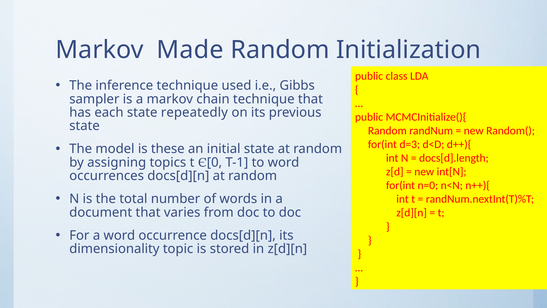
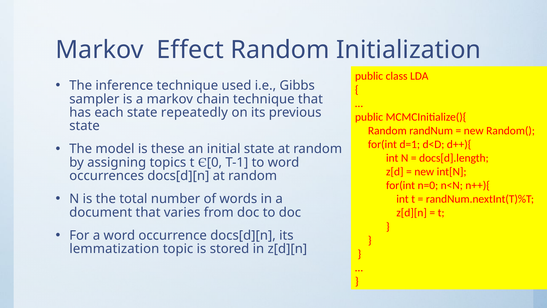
Made: Made -> Effect
d=3: d=3 -> d=1
dimensionality: dimensionality -> lemmatization
